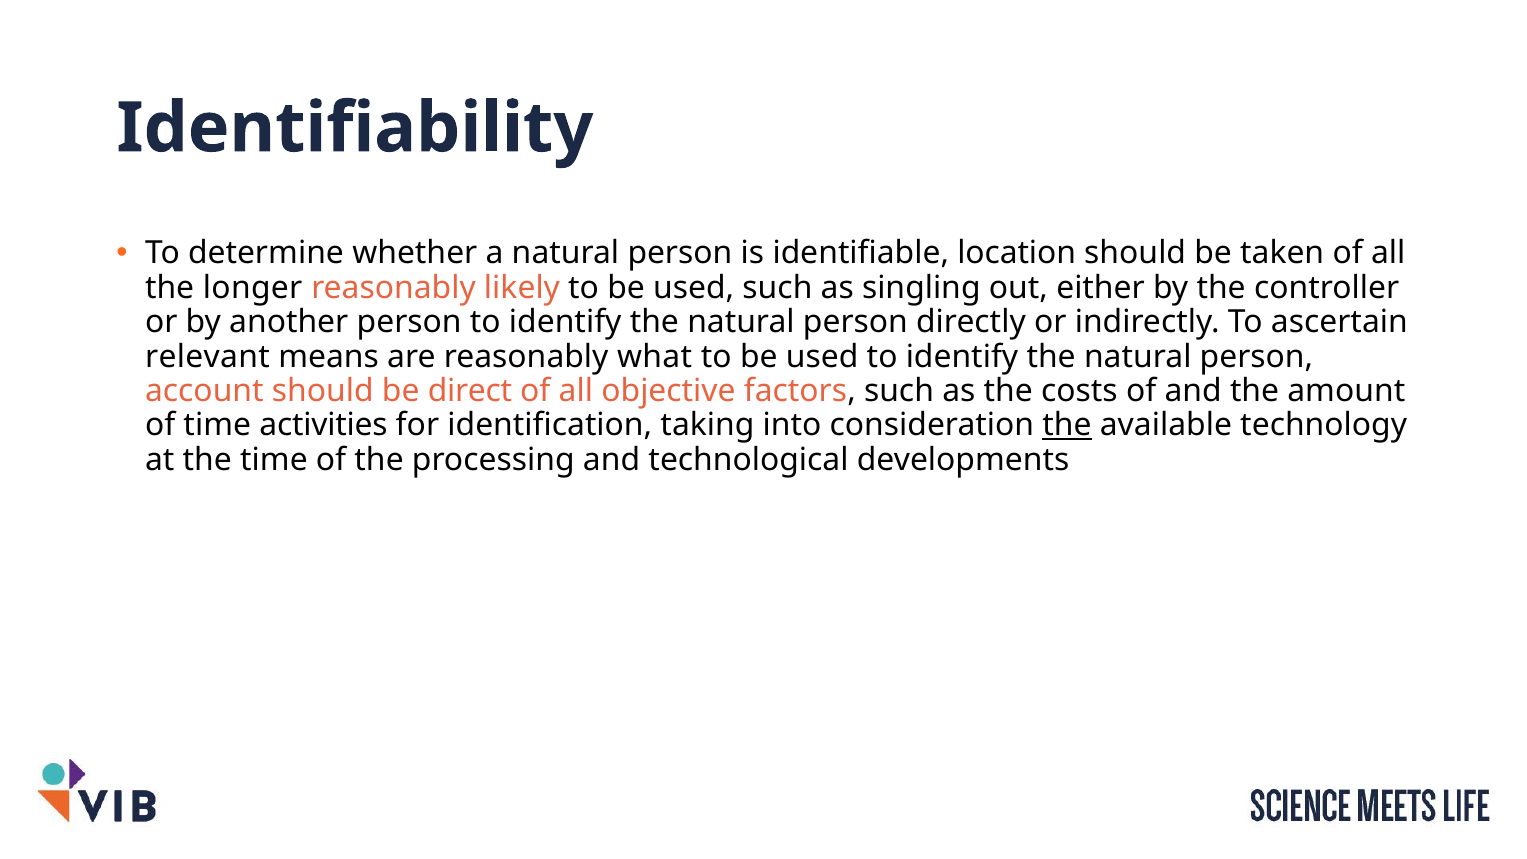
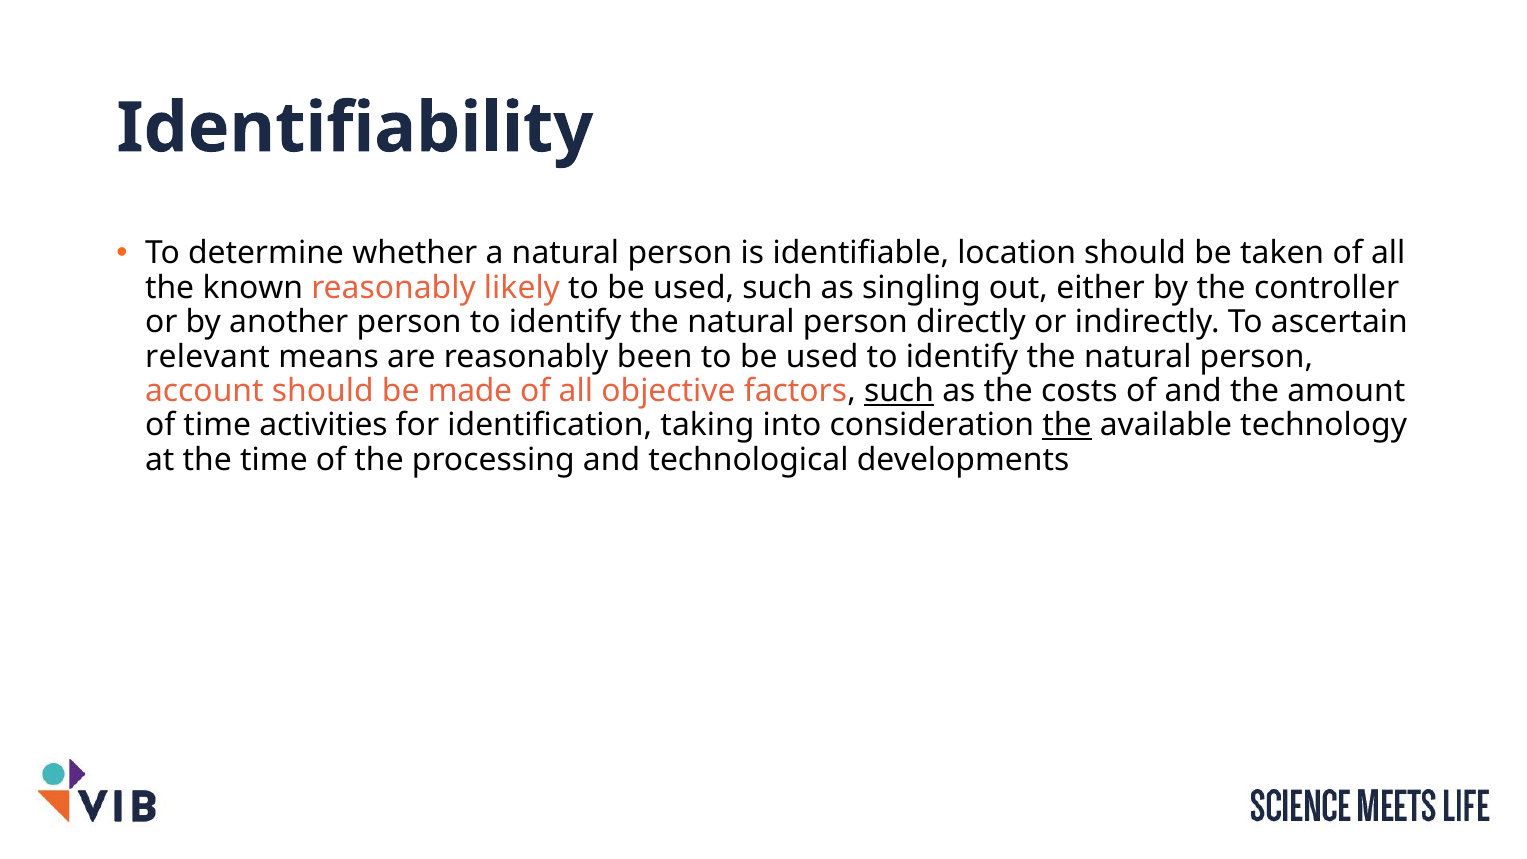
longer: longer -> known
what: what -> been
direct: direct -> made
such at (899, 391) underline: none -> present
